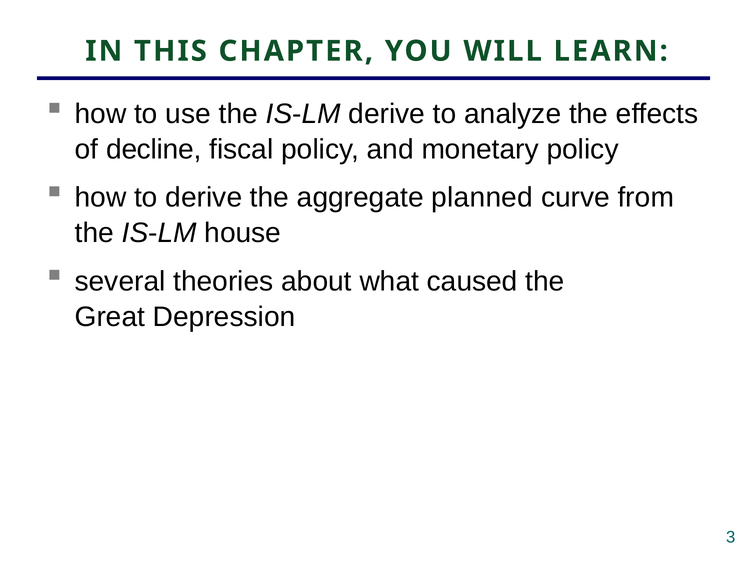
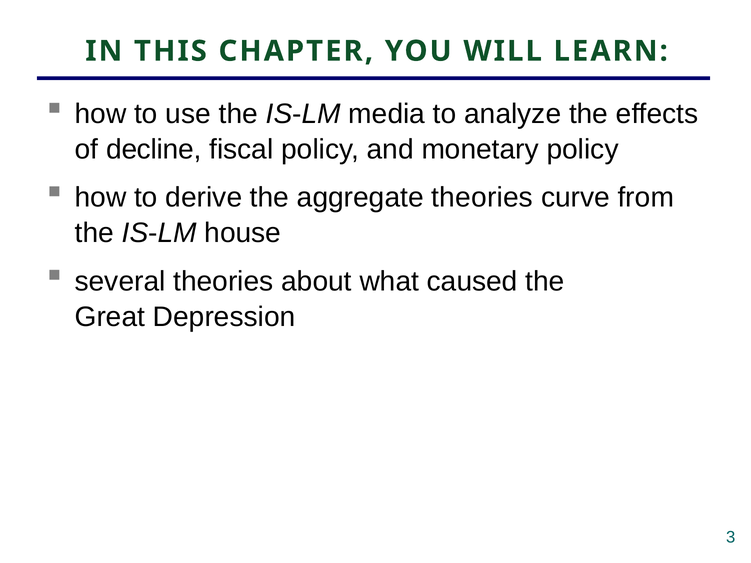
IS-LM derive: derive -> media
aggregate planned: planned -> theories
